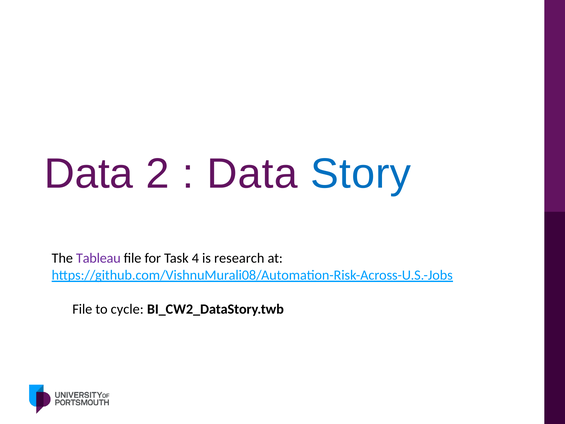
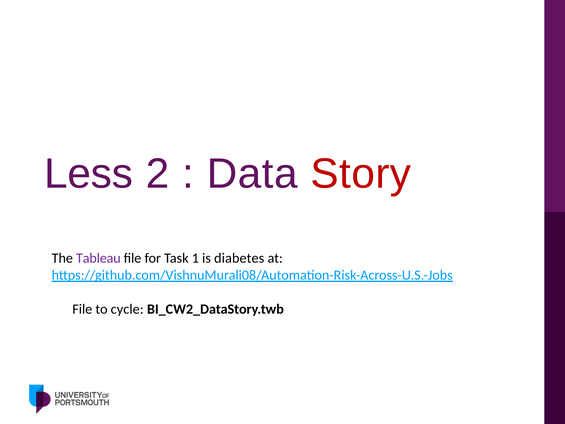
Data at (89, 174): Data -> Less
Story colour: blue -> red
4: 4 -> 1
research: research -> diabetes
